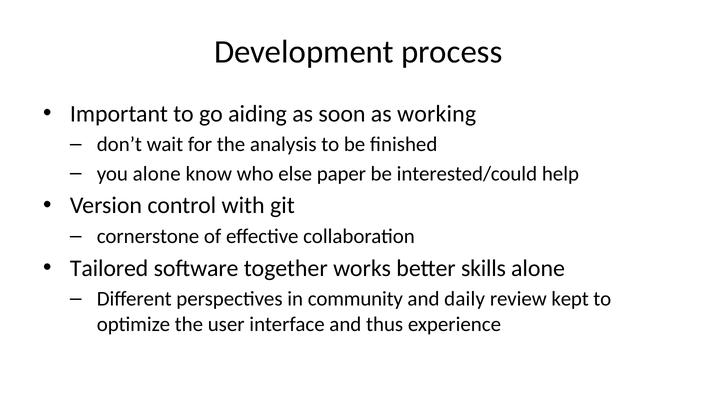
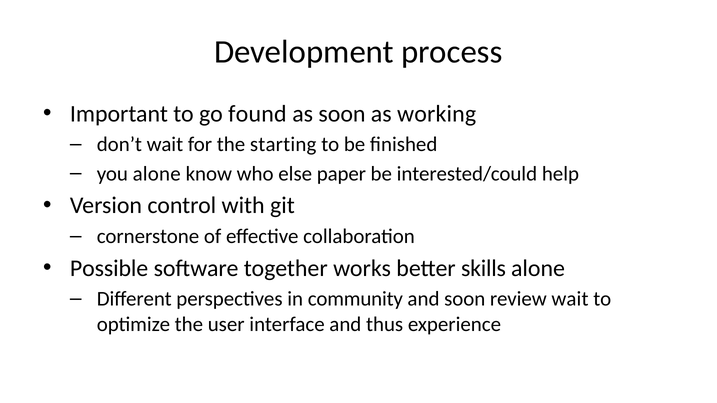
aiding: aiding -> found
analysis: analysis -> starting
Tailored: Tailored -> Possible
and daily: daily -> soon
review kept: kept -> wait
